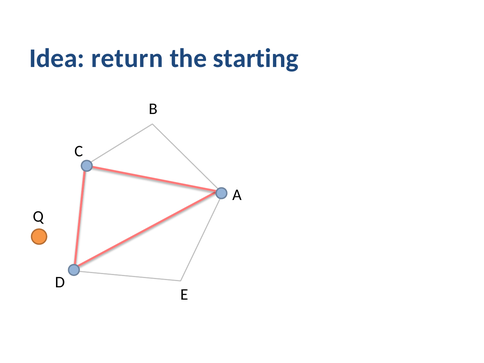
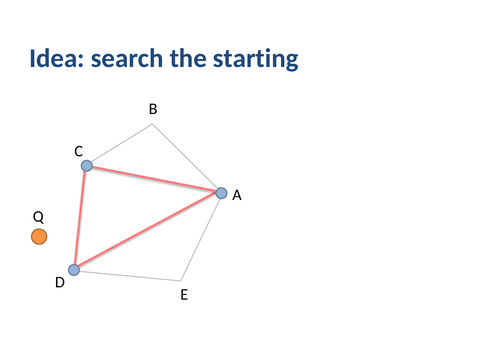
return: return -> search
